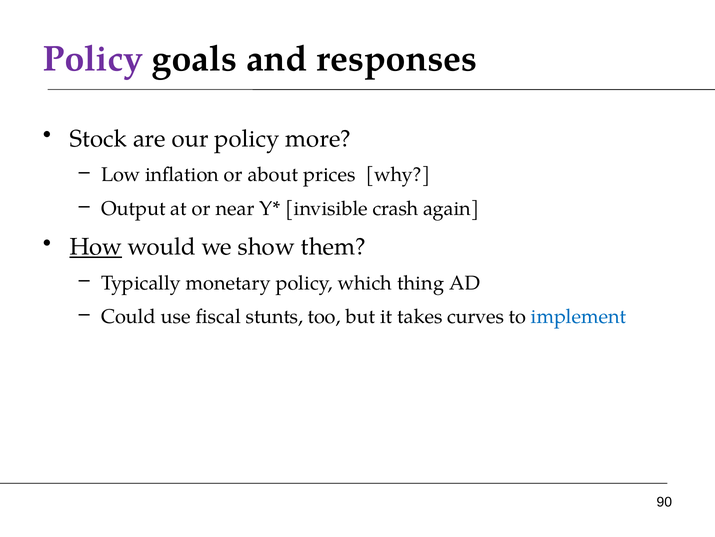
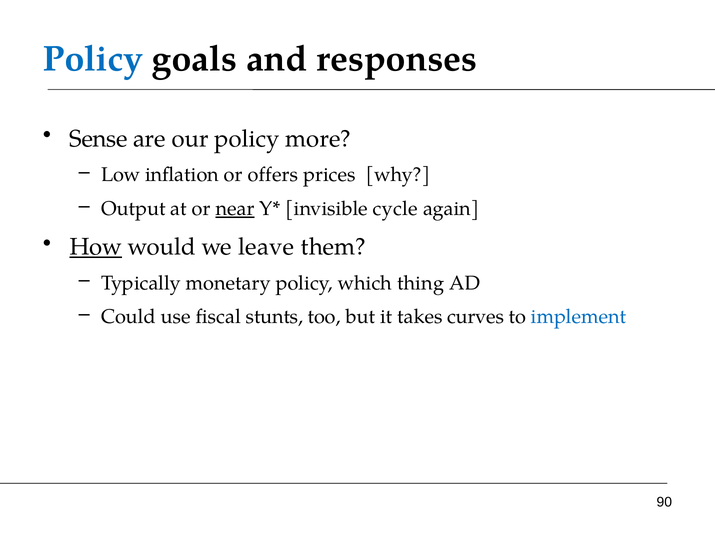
Policy at (93, 59) colour: purple -> blue
Stock: Stock -> Sense
about: about -> offers
near underline: none -> present
crash: crash -> cycle
show: show -> leave
